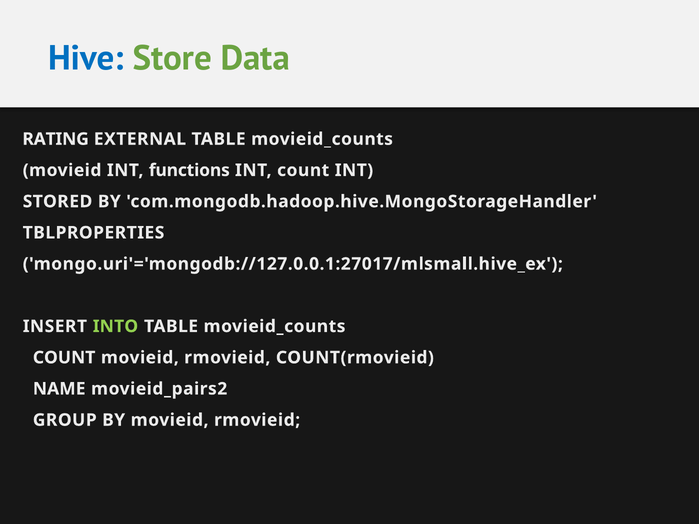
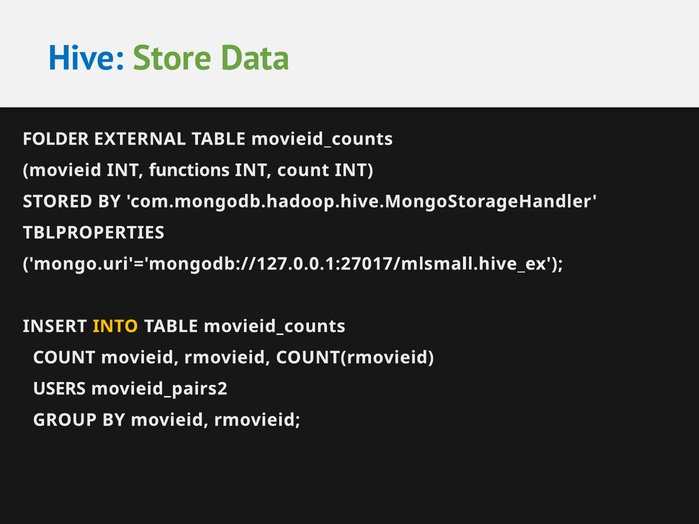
RATING: RATING -> FOLDER
INTO colour: light green -> yellow
NAME: NAME -> USERS
